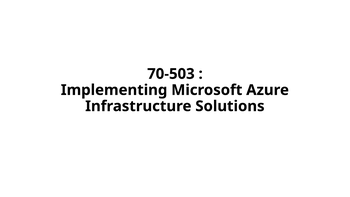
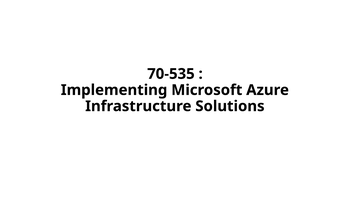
70-503: 70-503 -> 70-535
